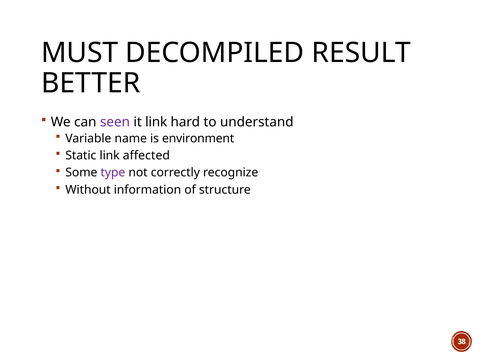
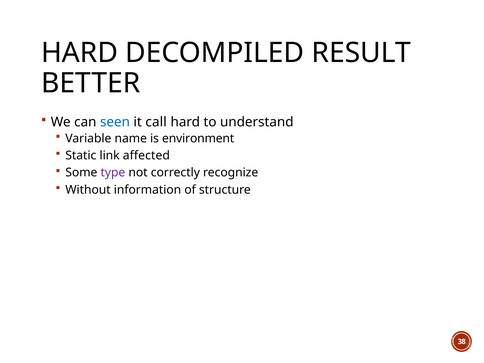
MUST at (80, 53): MUST -> HARD
seen colour: purple -> blue
it link: link -> call
